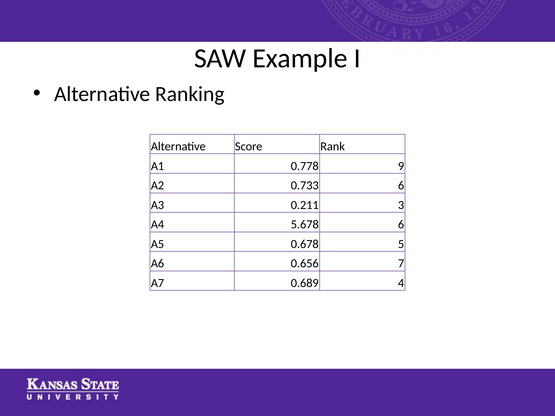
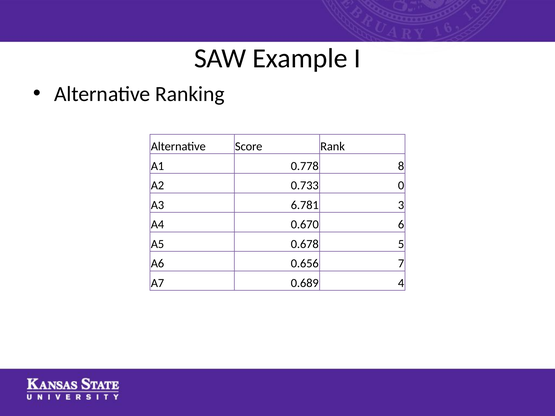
9: 9 -> 8
0.733 6: 6 -> 0
0.211: 0.211 -> 6.781
5.678: 5.678 -> 0.670
